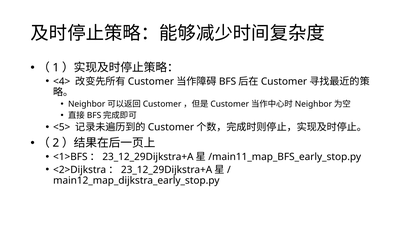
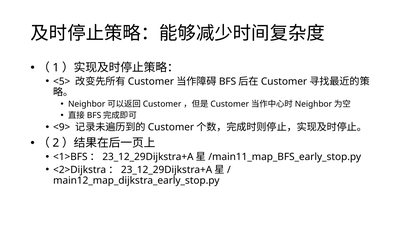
<4>: <4> -> <5>
<5>: <5> -> <9>
